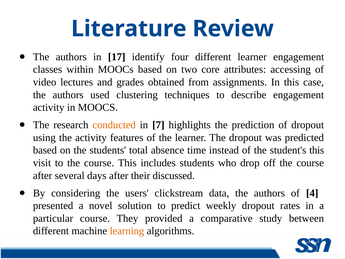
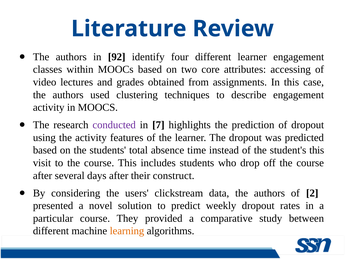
17: 17 -> 92
conducted colour: orange -> purple
discussed: discussed -> construct
4: 4 -> 2
